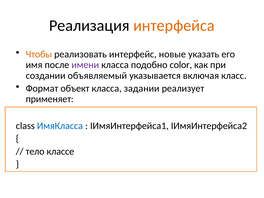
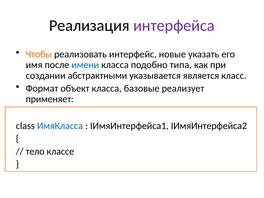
интерфейса colour: orange -> purple
имени colour: purple -> blue
color: color -> типа
объявляемый: объявляемый -> абстрактными
включая: включая -> является
задании: задании -> базовые
